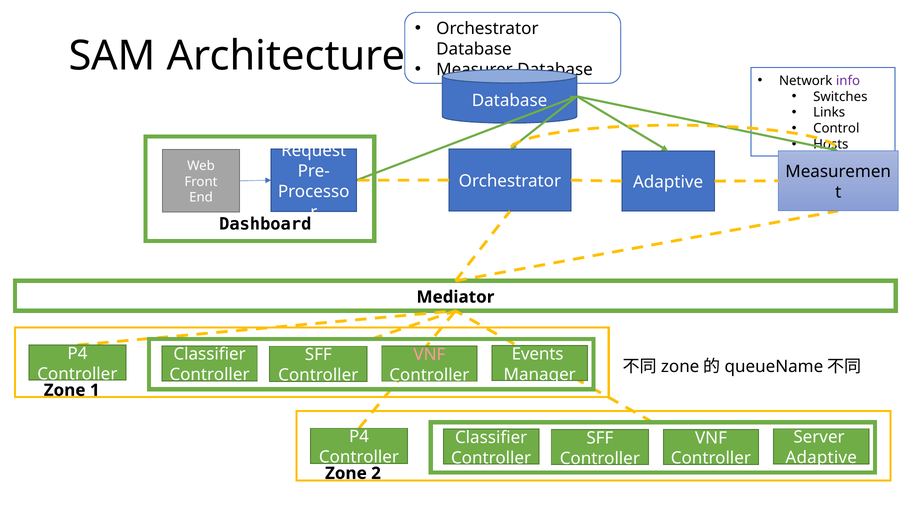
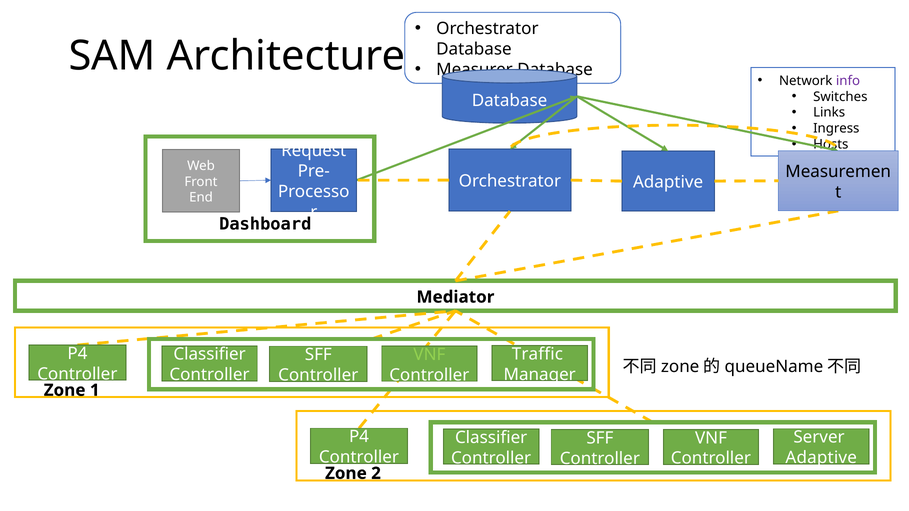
Control: Control -> Ingress
Events: Events -> Traffic
VNF at (429, 355) colour: pink -> light green
